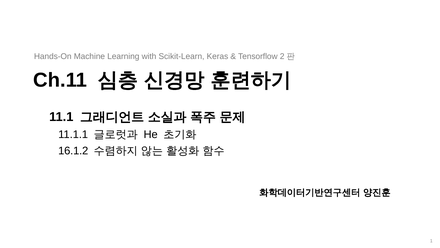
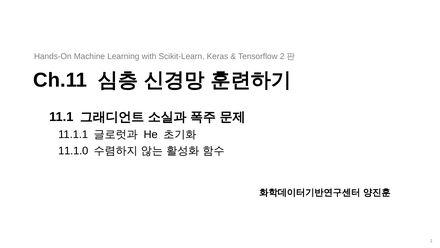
16.1.2: 16.1.2 -> 11.1.0
